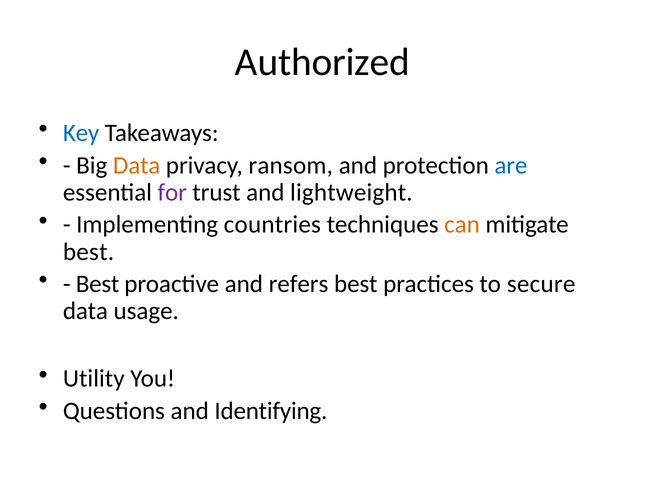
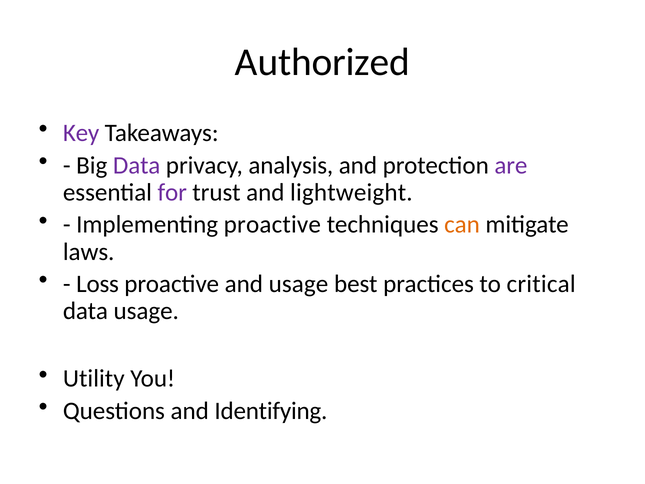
Key colour: blue -> purple
Data at (137, 165) colour: orange -> purple
ransom: ransom -> analysis
are colour: blue -> purple
Implementing countries: countries -> proactive
best at (89, 252): best -> laws
Best at (98, 284): Best -> Loss
and refers: refers -> usage
secure: secure -> critical
